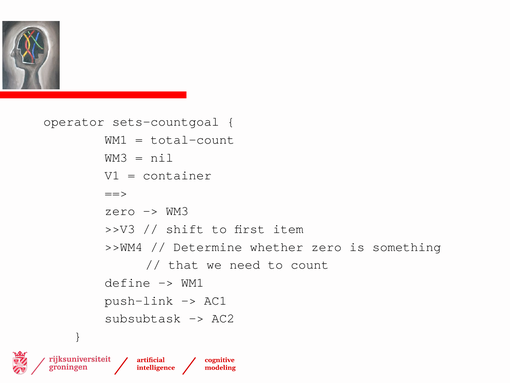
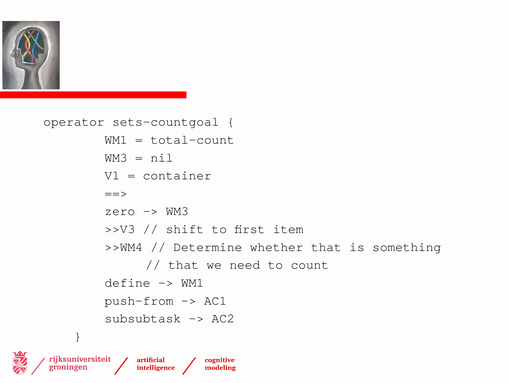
whether zero: zero -> that
push-link: push-link -> push-from
